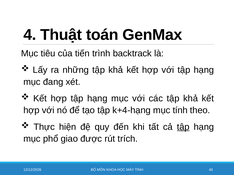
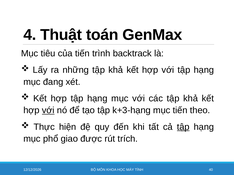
với at (48, 111) underline: none -> present
k+4-hạng: k+4-hạng -> k+3-hạng
mục tính: tính -> tiến
